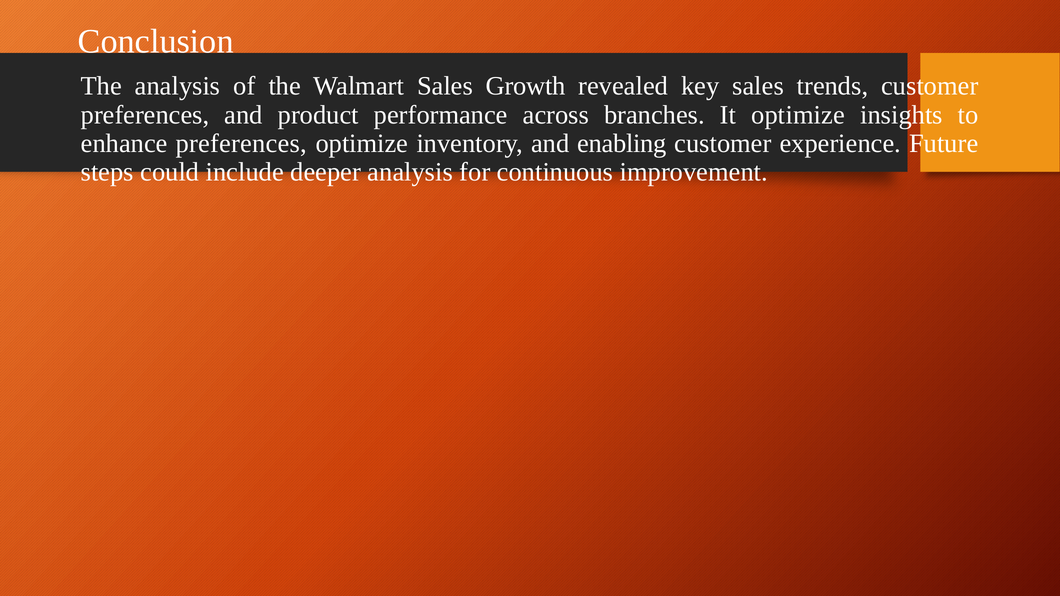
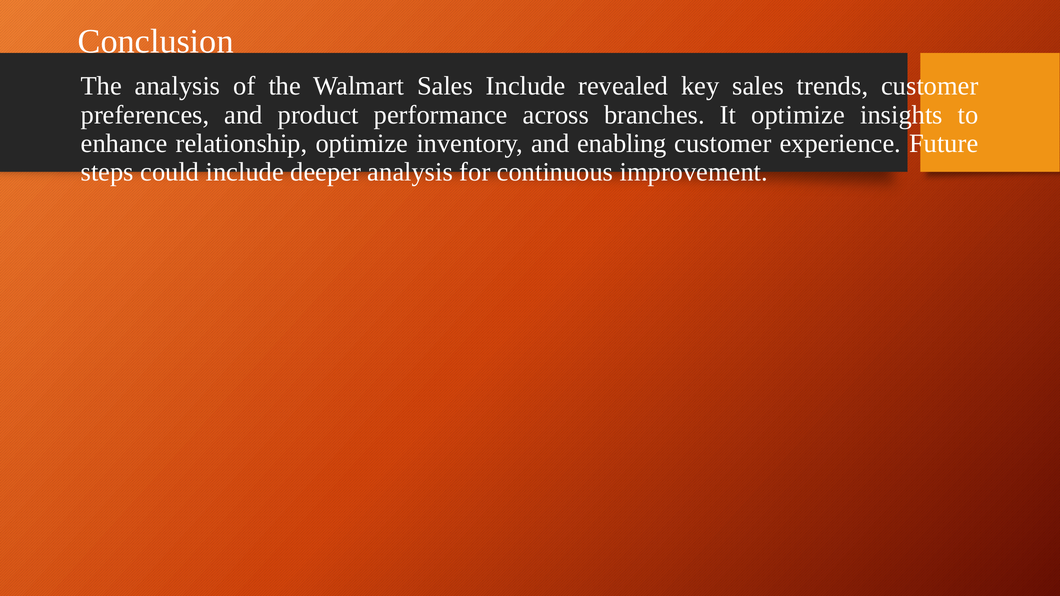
Sales Growth: Growth -> Include
enhance preferences: preferences -> relationship
